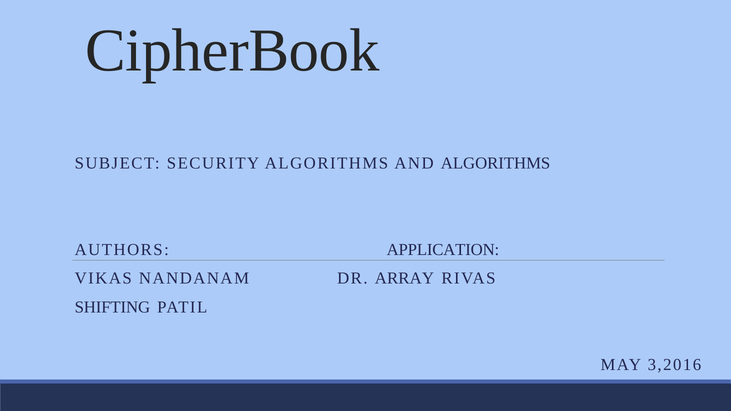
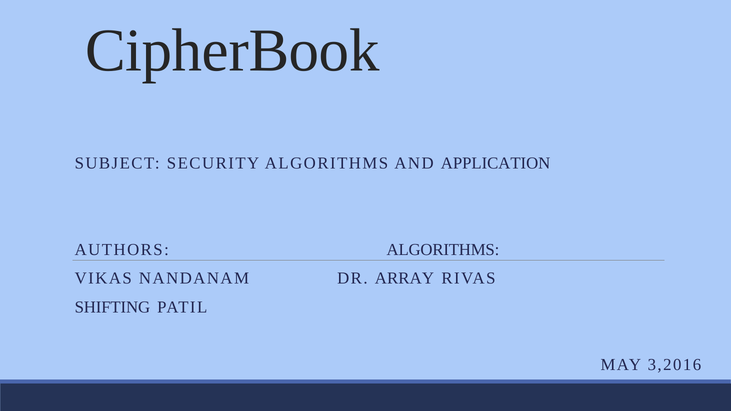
AND ALGORITHMS: ALGORITHMS -> APPLICATION
AUTHORS APPLICATION: APPLICATION -> ALGORITHMS
